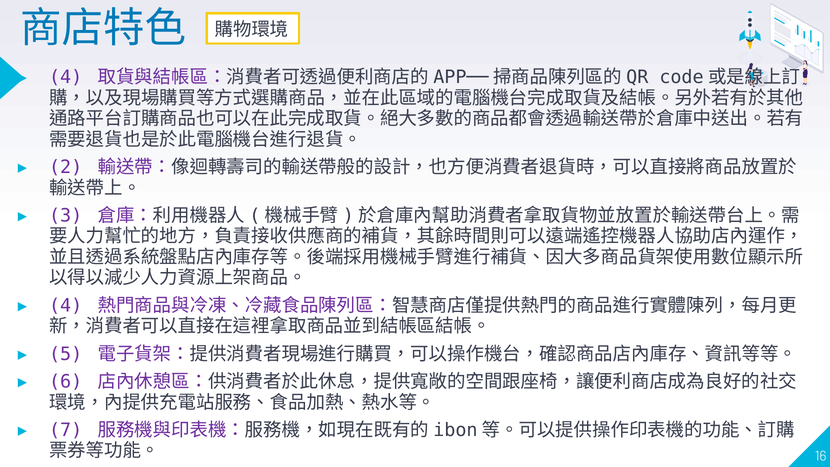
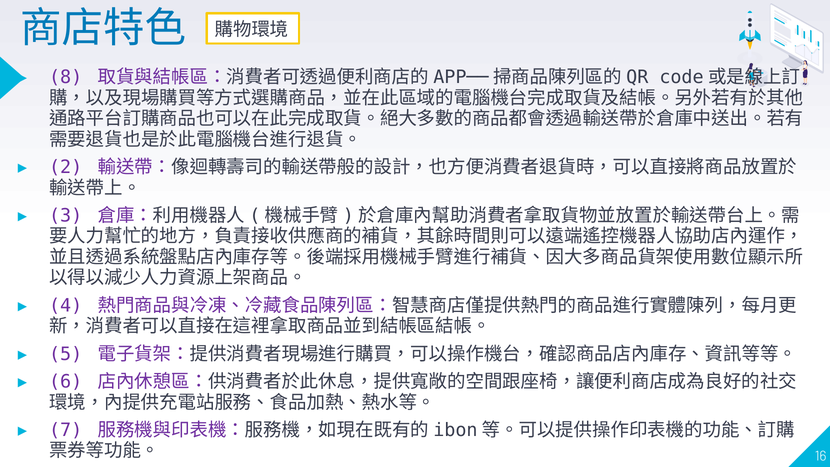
4 at (66, 77): 4 -> 8
